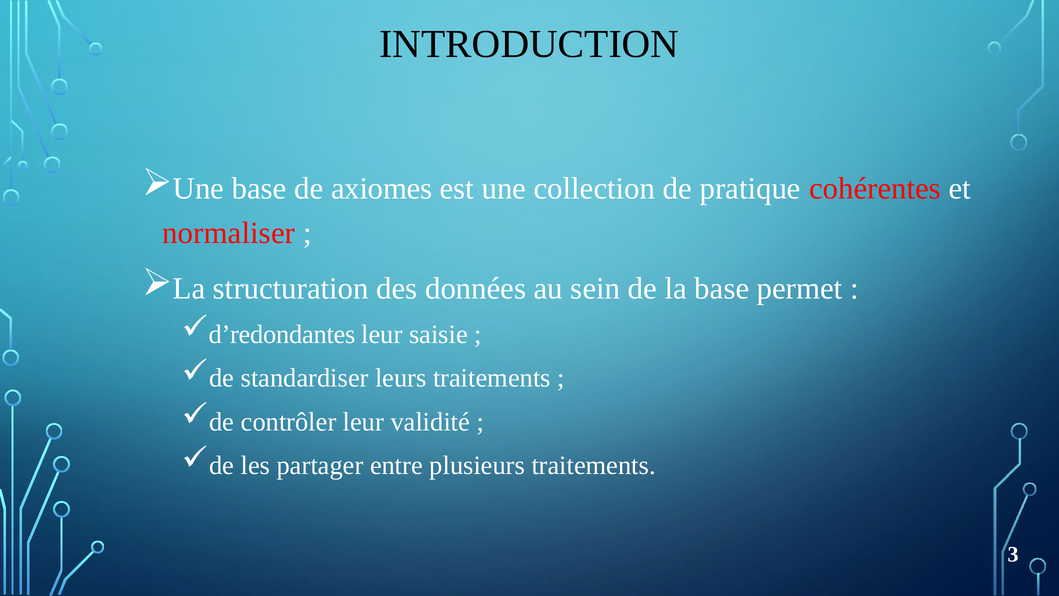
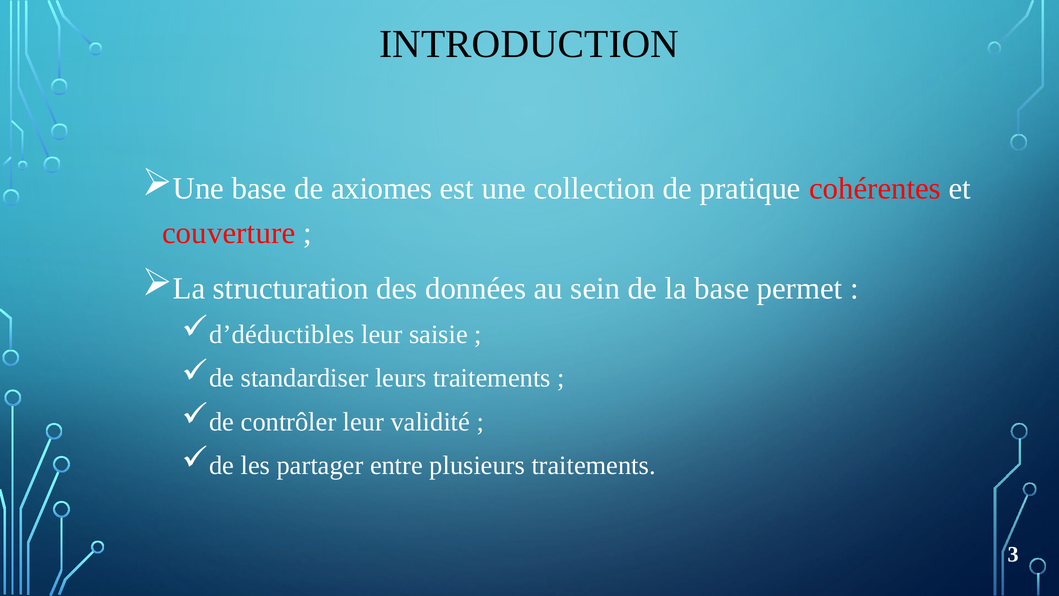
normaliser: normaliser -> couverture
d’redondantes: d’redondantes -> d’déductibles
